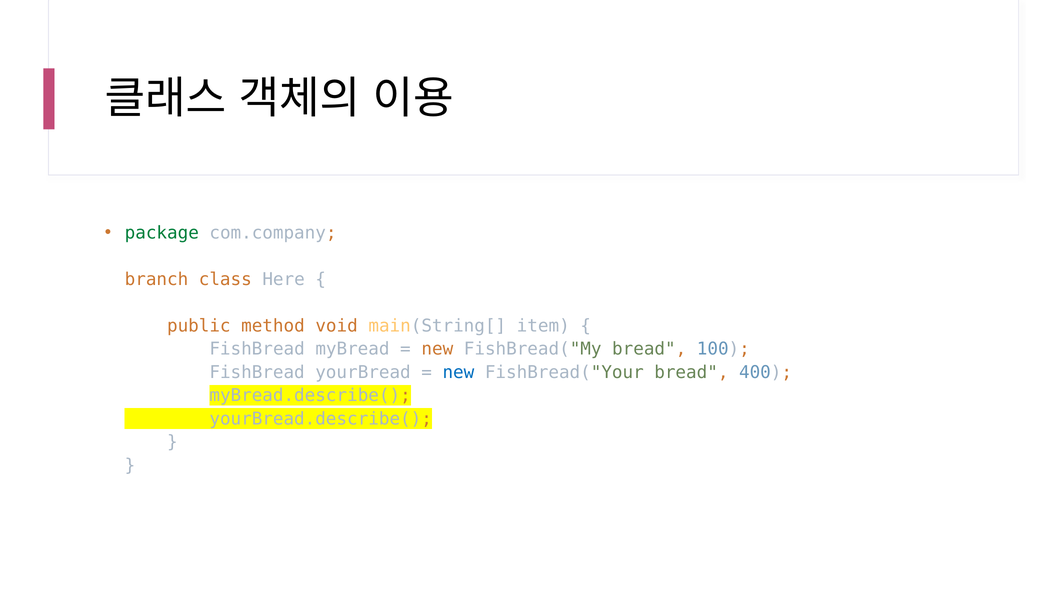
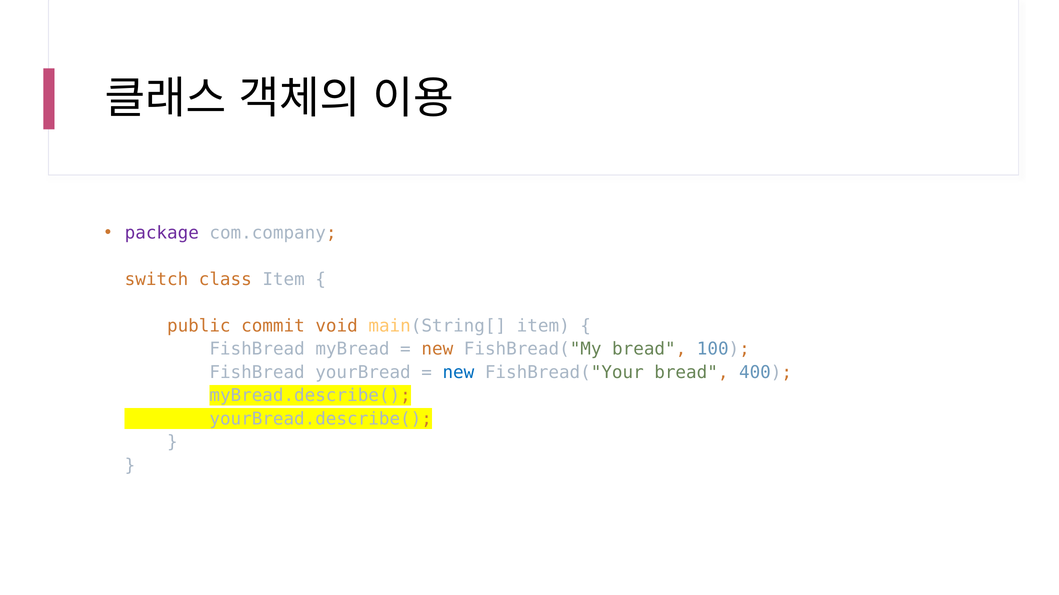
package colour: green -> purple
branch: branch -> switch
class Here: Here -> Item
method: method -> commit
